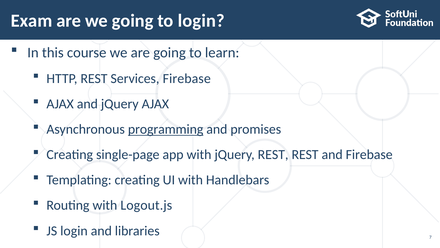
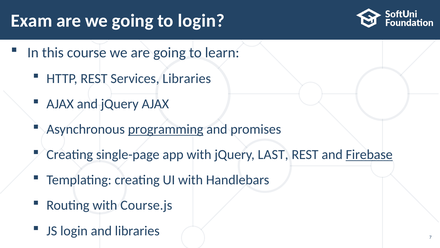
Services Firebase: Firebase -> Libraries
jQuery REST: REST -> LAST
Firebase at (369, 154) underline: none -> present
Logout.js: Logout.js -> Course.js
